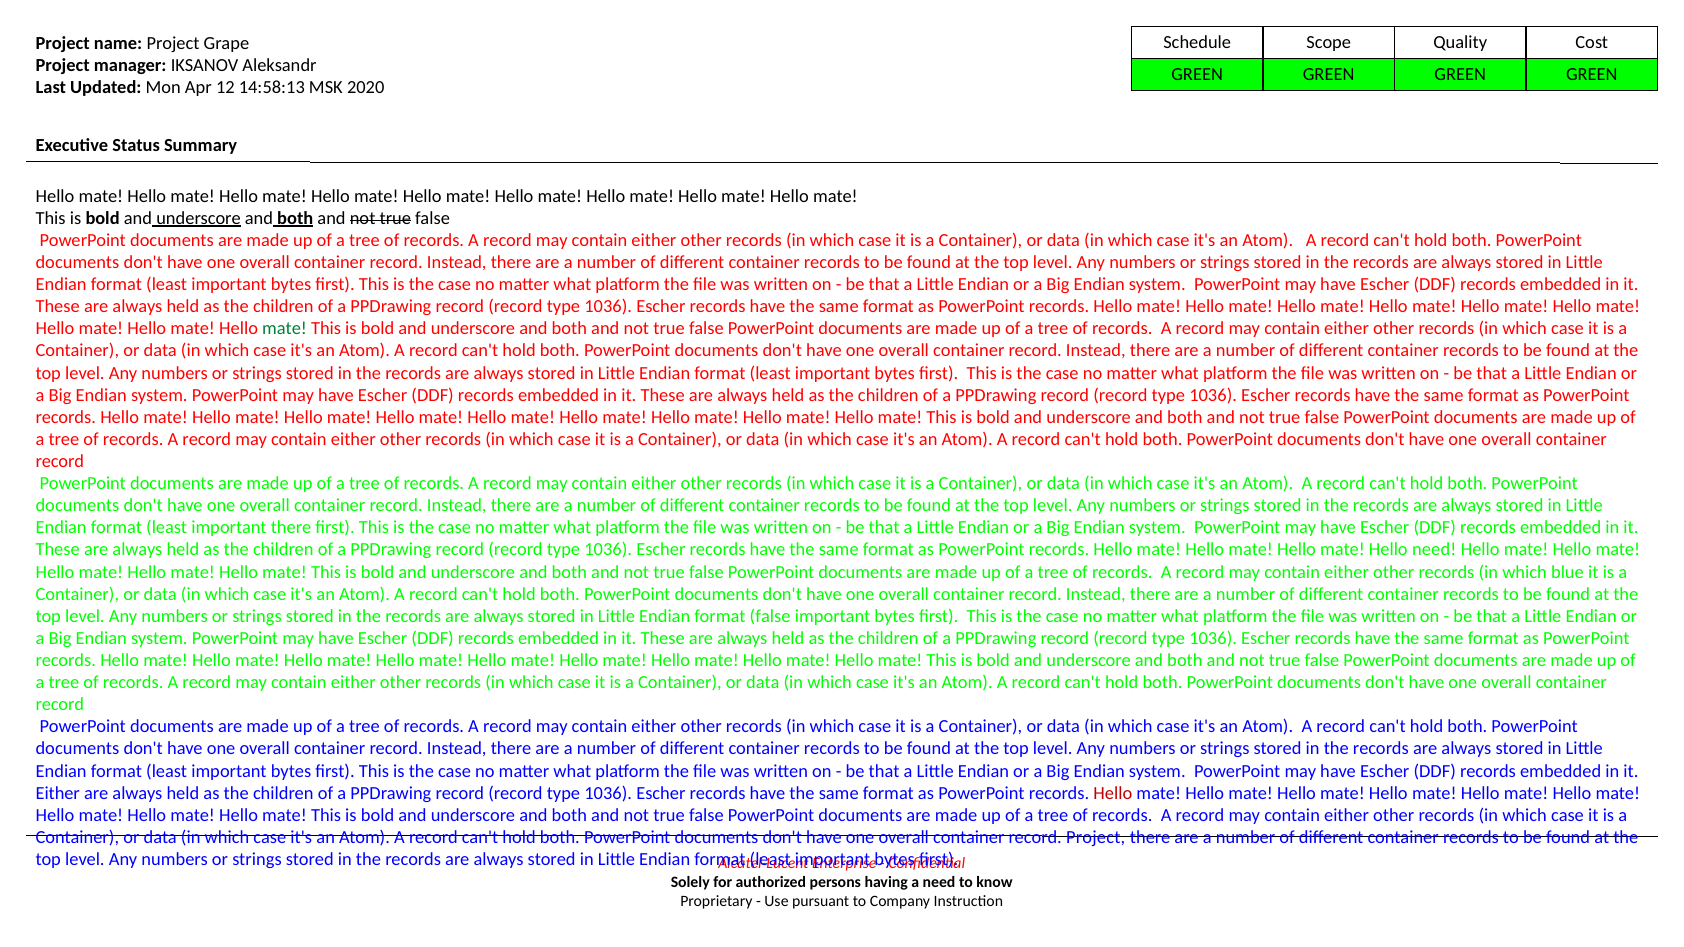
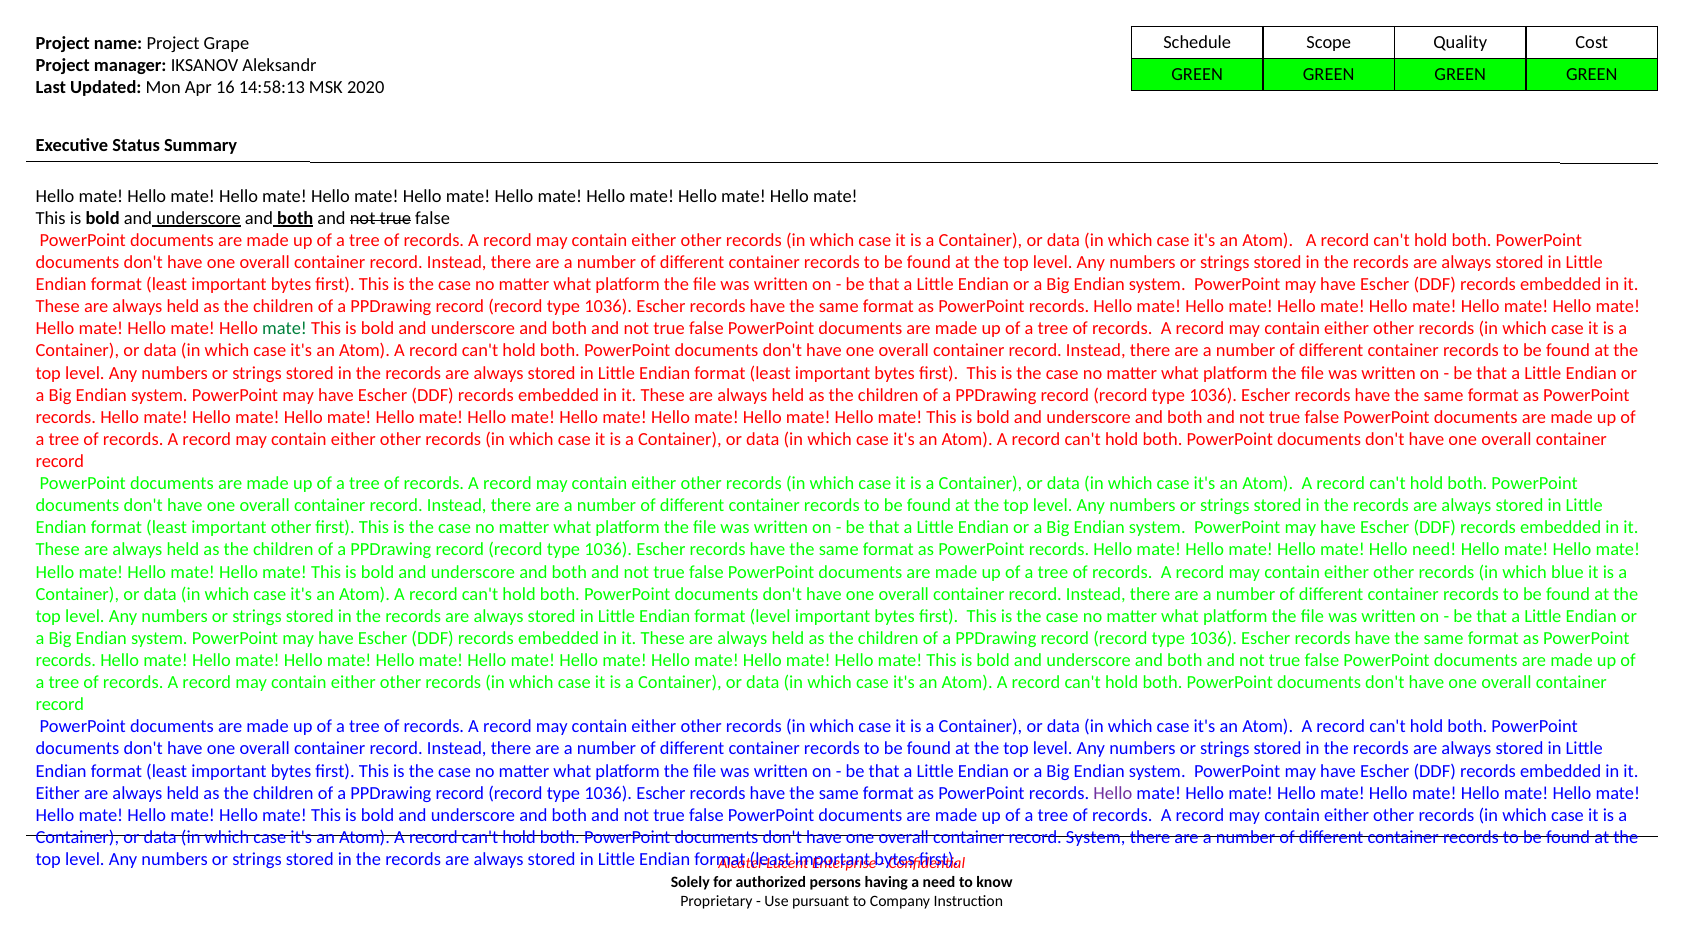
12: 12 -> 16
important there: there -> other
format false: false -> level
Hello at (1113, 793) colour: red -> purple
record Project: Project -> System
